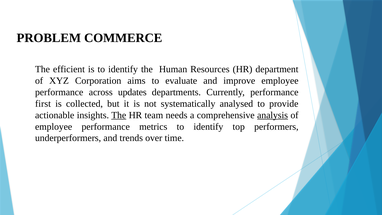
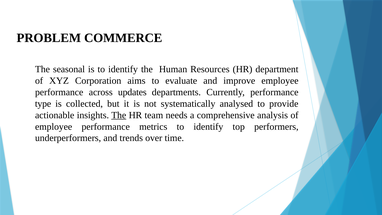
efficient: efficient -> seasonal
first: first -> type
analysis underline: present -> none
